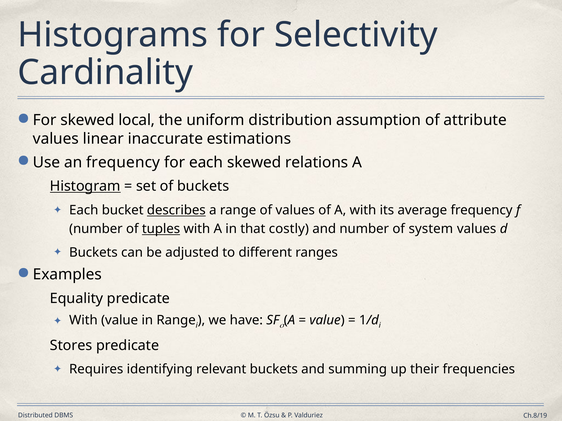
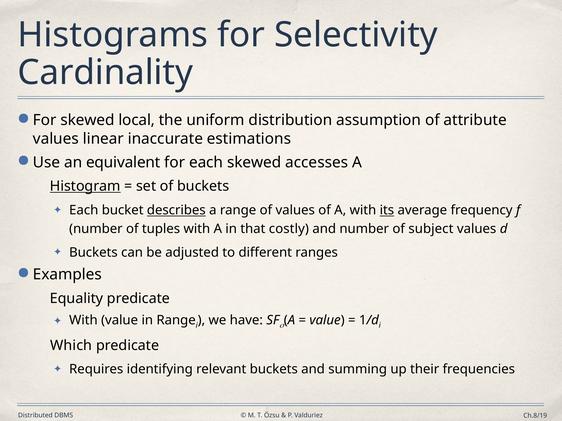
an frequency: frequency -> equivalent
relations: relations -> accesses
its underline: none -> present
tuples underline: present -> none
system: system -> subject
Stores: Stores -> Which
